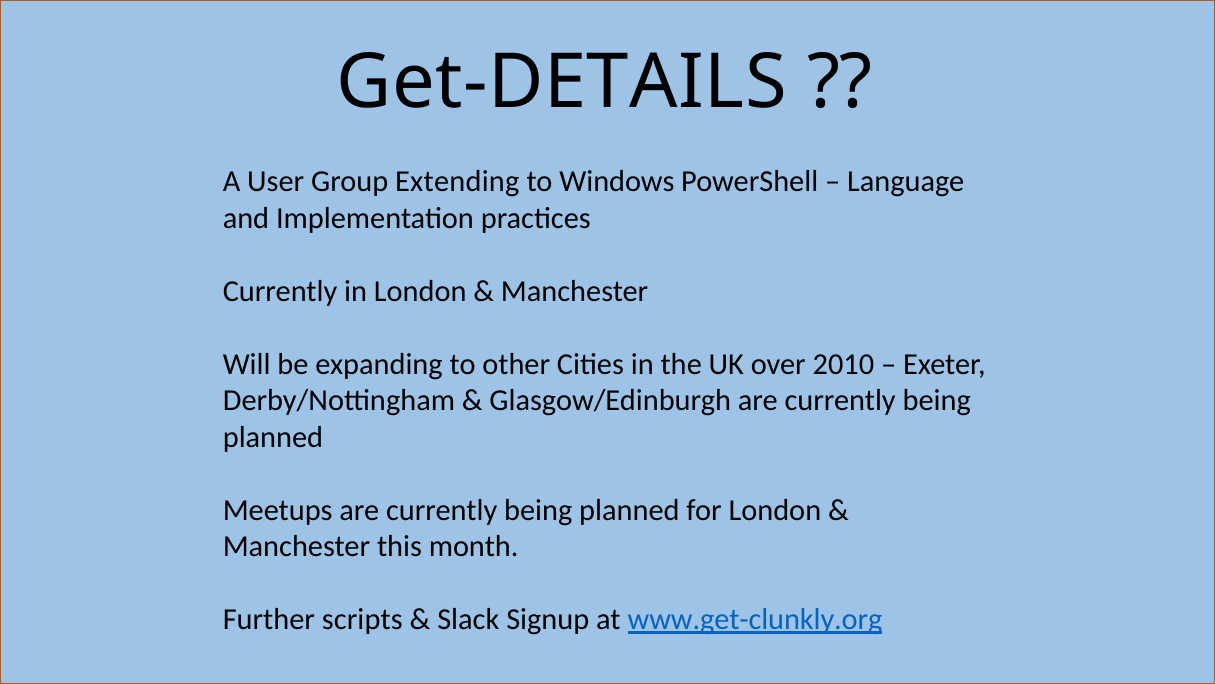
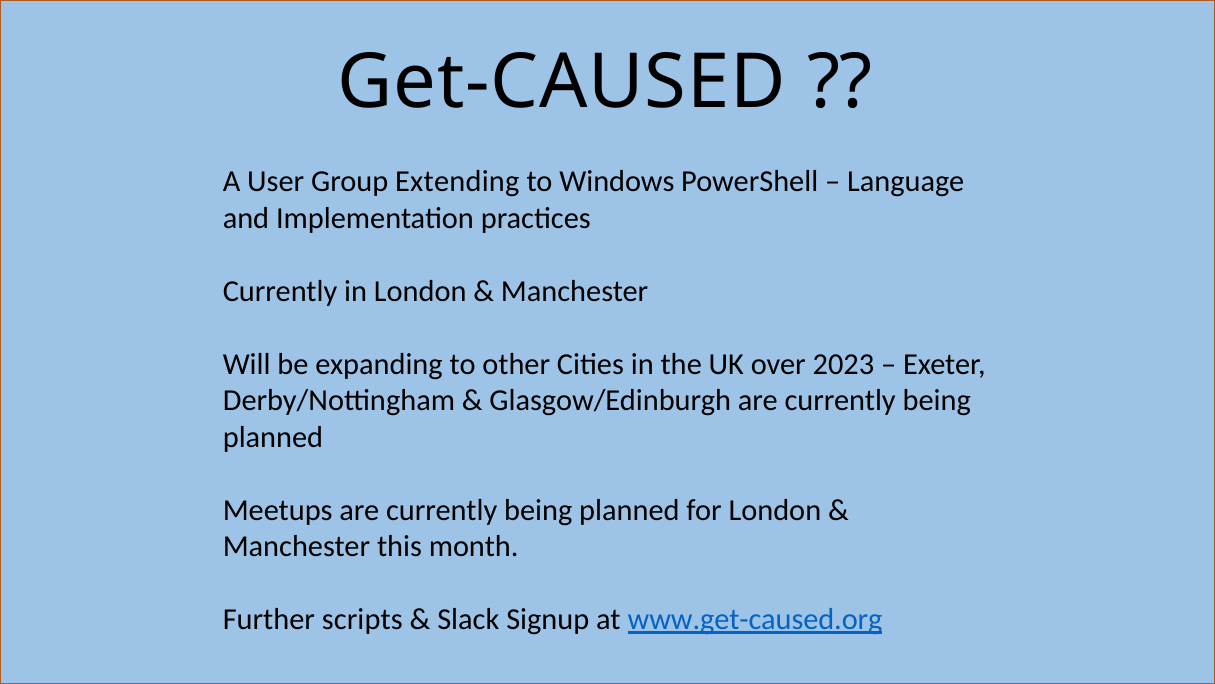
Get-DETAILS: Get-DETAILS -> Get-CAUSED
2010: 2010 -> 2023
www.get-clunkly.org: www.get-clunkly.org -> www.get-caused.org
